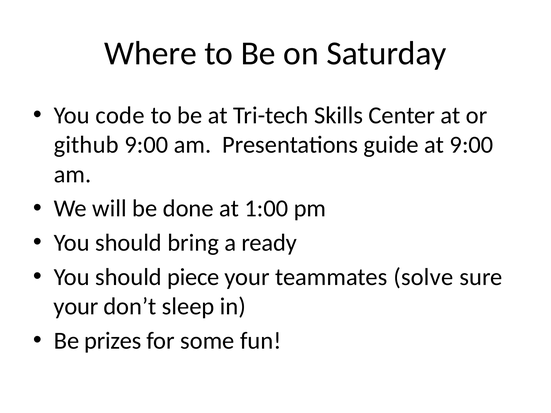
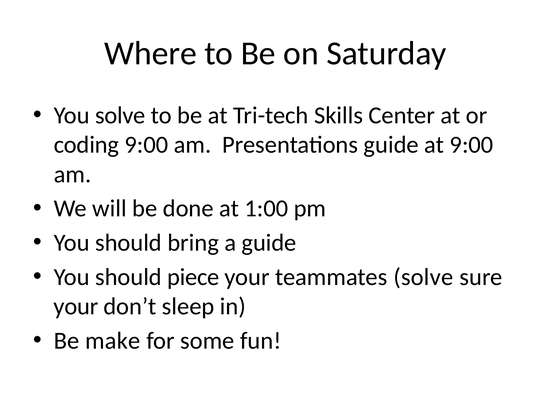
You code: code -> solve
github: github -> coding
a ready: ready -> guide
prizes: prizes -> make
